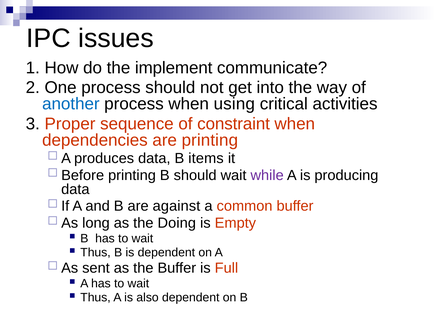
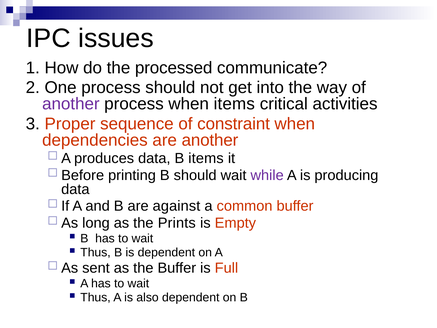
implement: implement -> processed
another at (71, 104) colour: blue -> purple
when using: using -> items
are printing: printing -> another
Doing: Doing -> Prints
